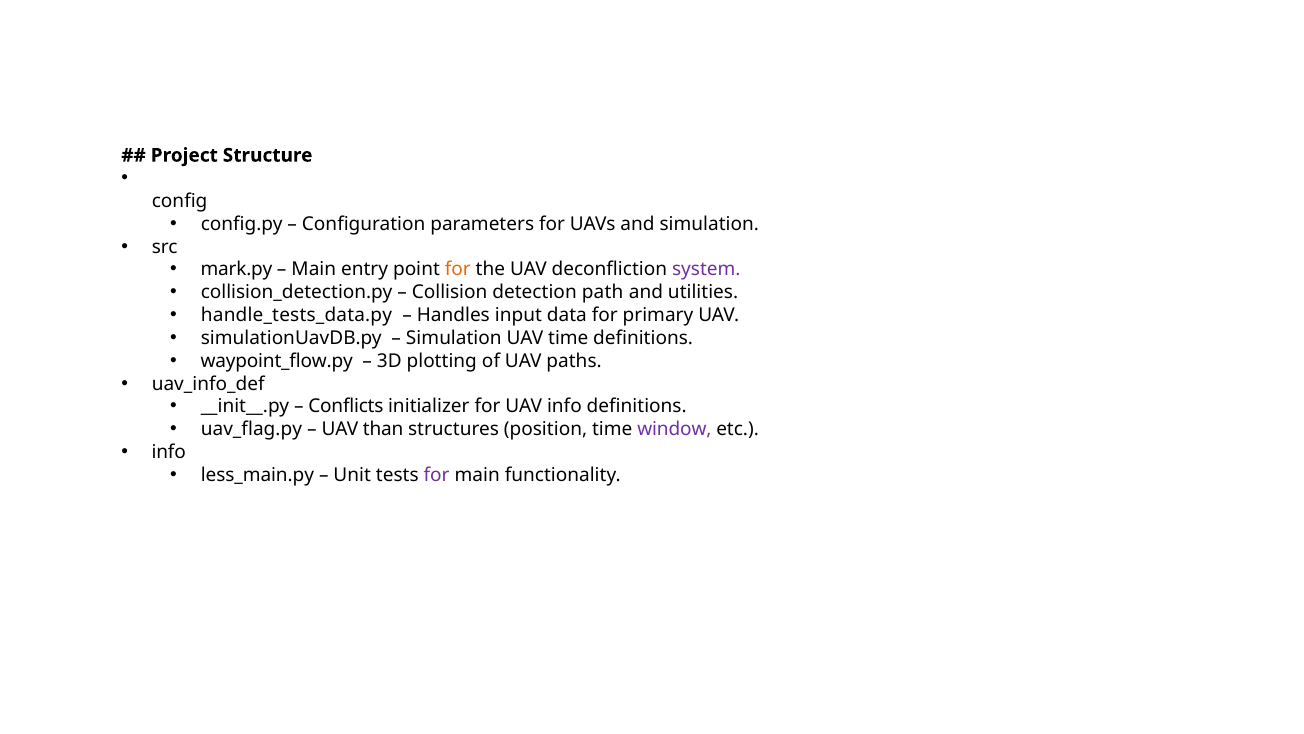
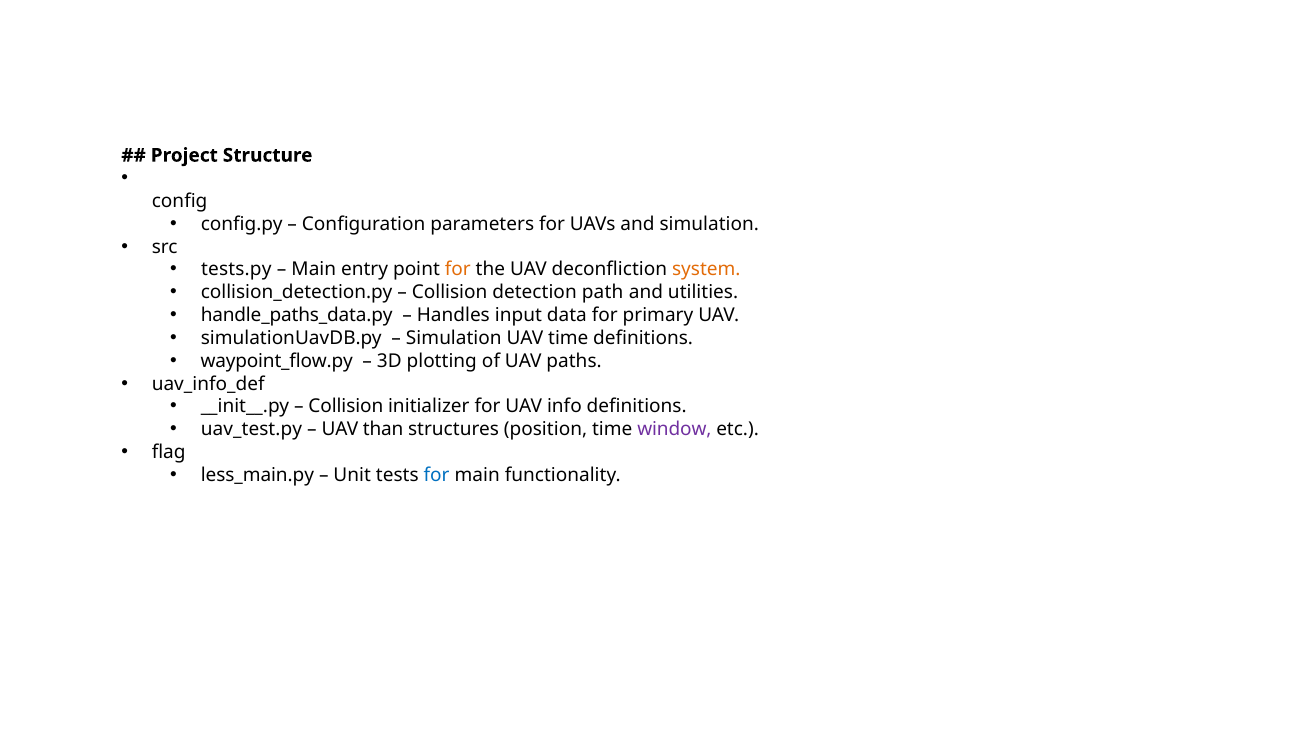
mark.py: mark.py -> tests.py
system colour: purple -> orange
handle_tests_data.py: handle_tests_data.py -> handle_paths_data.py
Conflicts at (346, 406): Conflicts -> Collision
uav_flag.py: uav_flag.py -> uav_test.py
info at (169, 452): info -> flag
for at (437, 475) colour: purple -> blue
